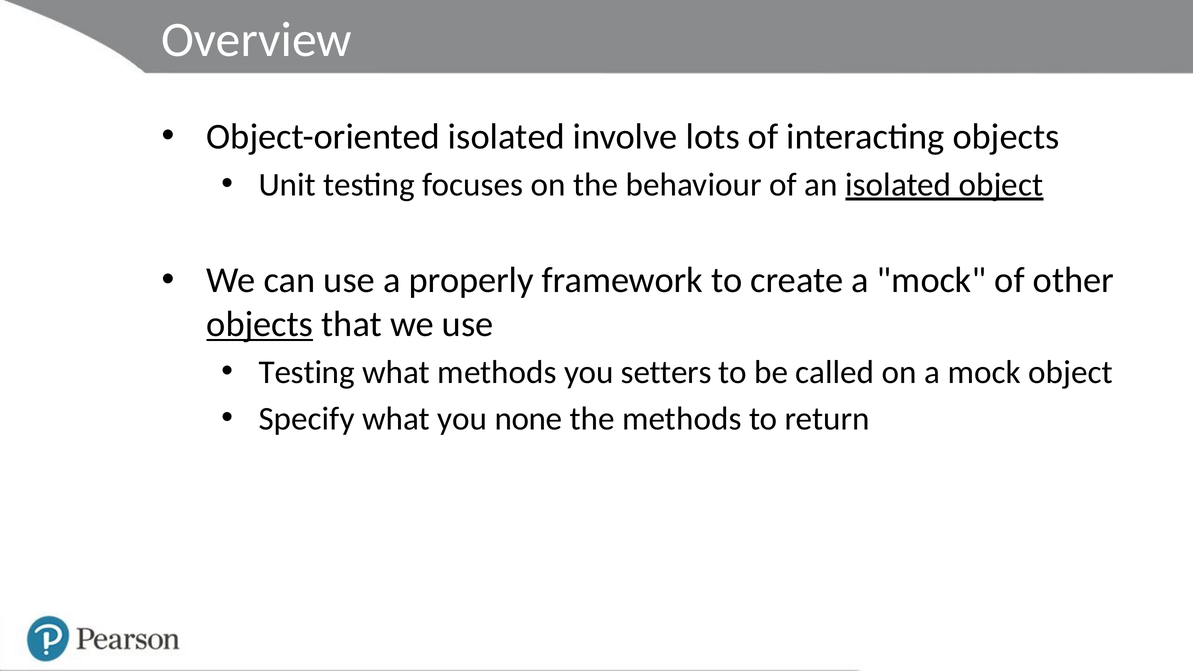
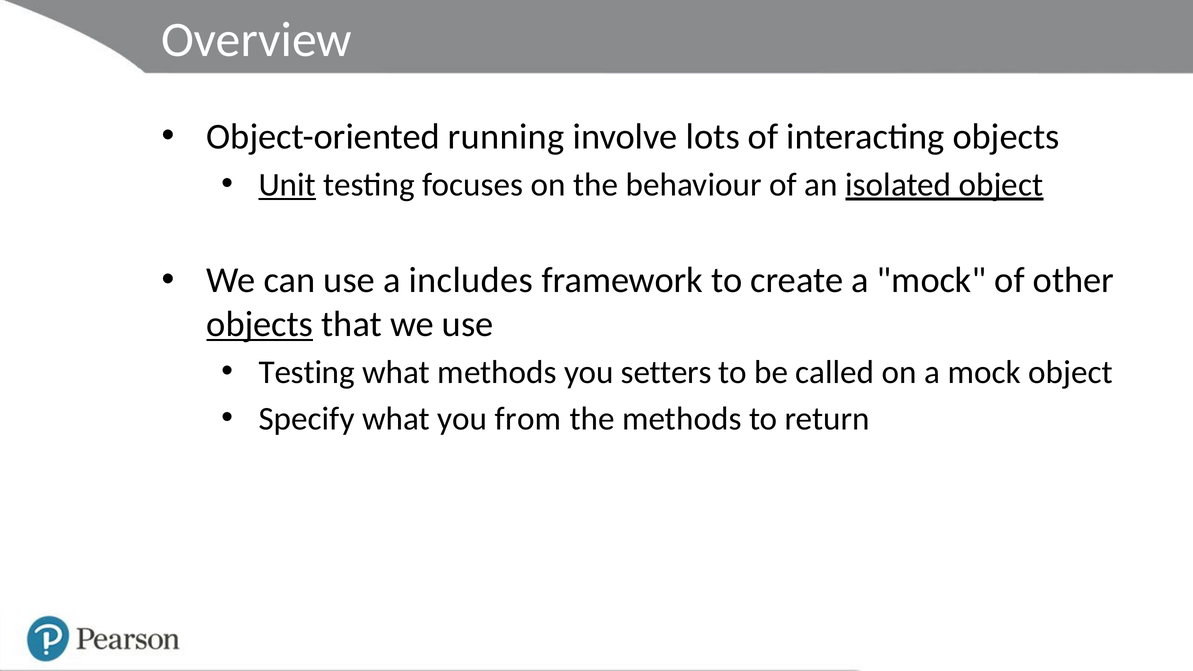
Object-oriented isolated: isolated -> running
Unit underline: none -> present
properly: properly -> includes
none: none -> from
